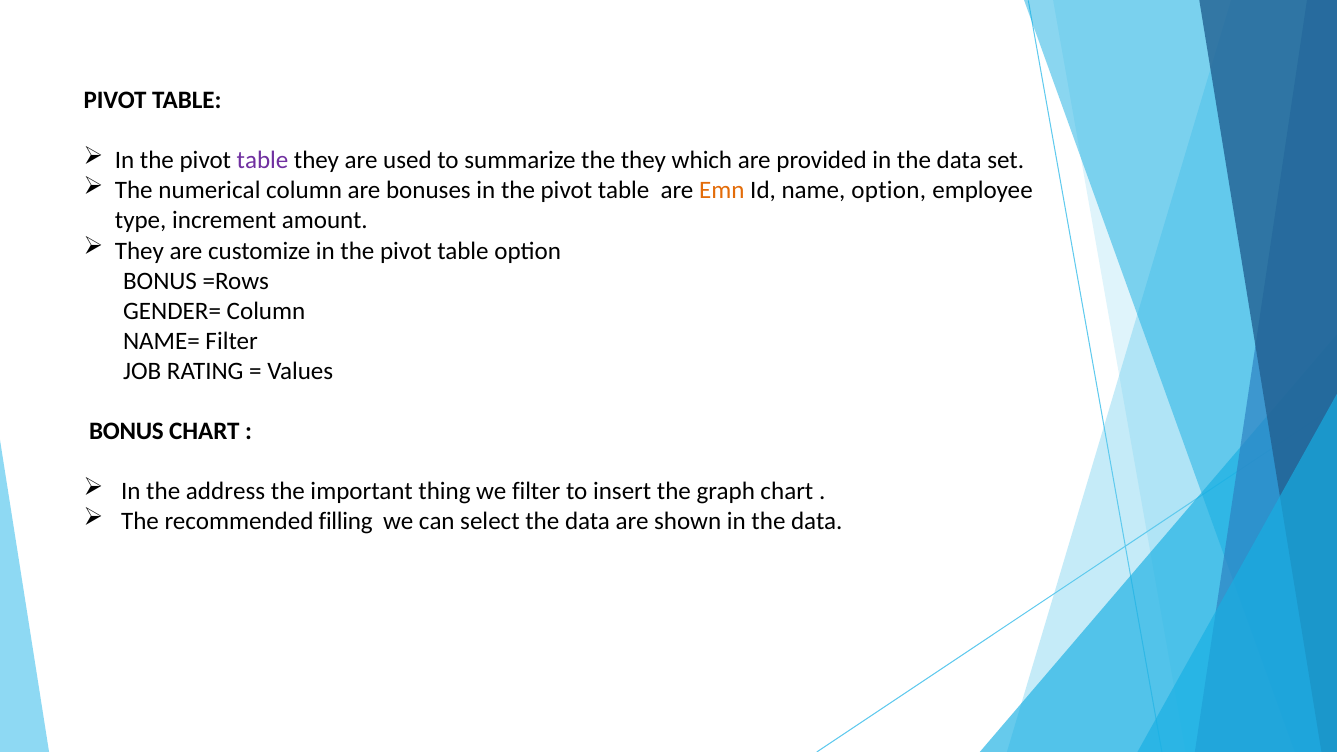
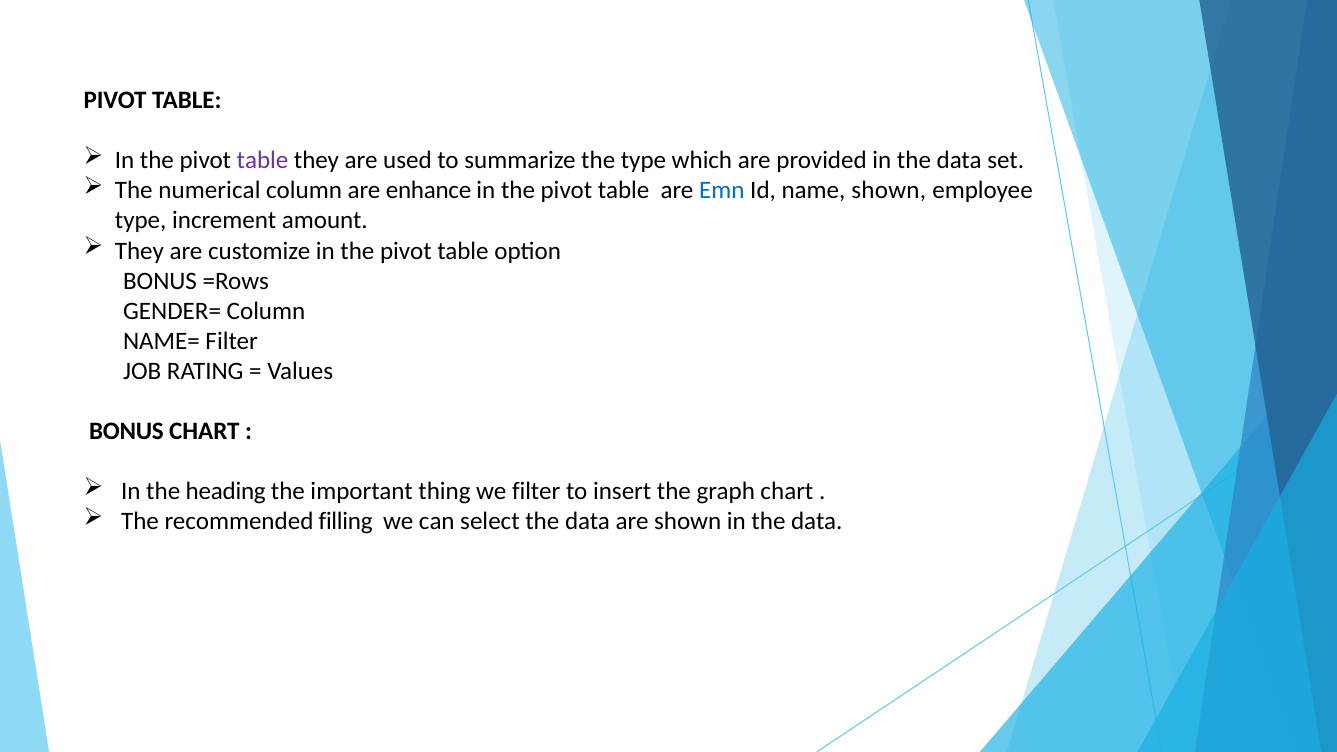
the they: they -> type
bonuses: bonuses -> enhance
Emn colour: orange -> blue
name option: option -> shown
address: address -> heading
